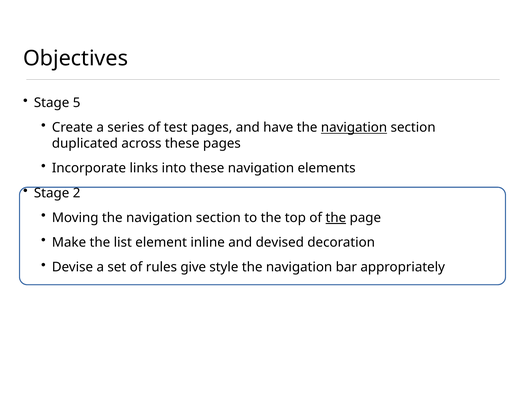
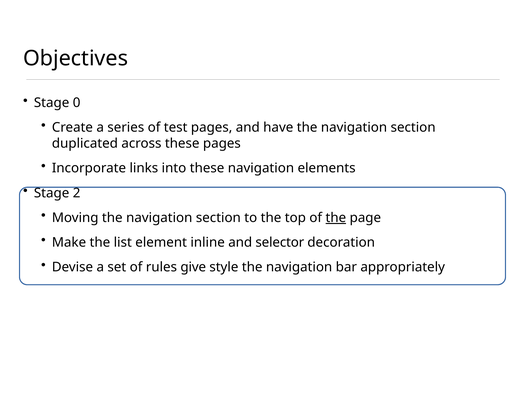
5: 5 -> 0
navigation at (354, 128) underline: present -> none
devised: devised -> selector
